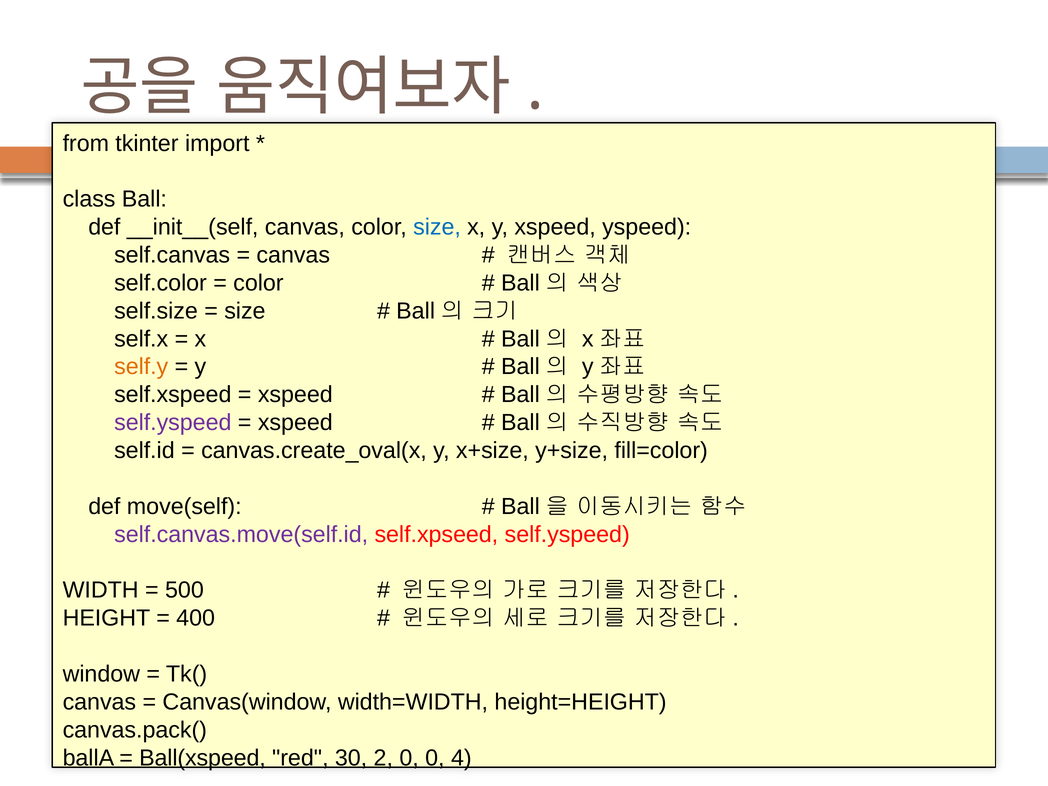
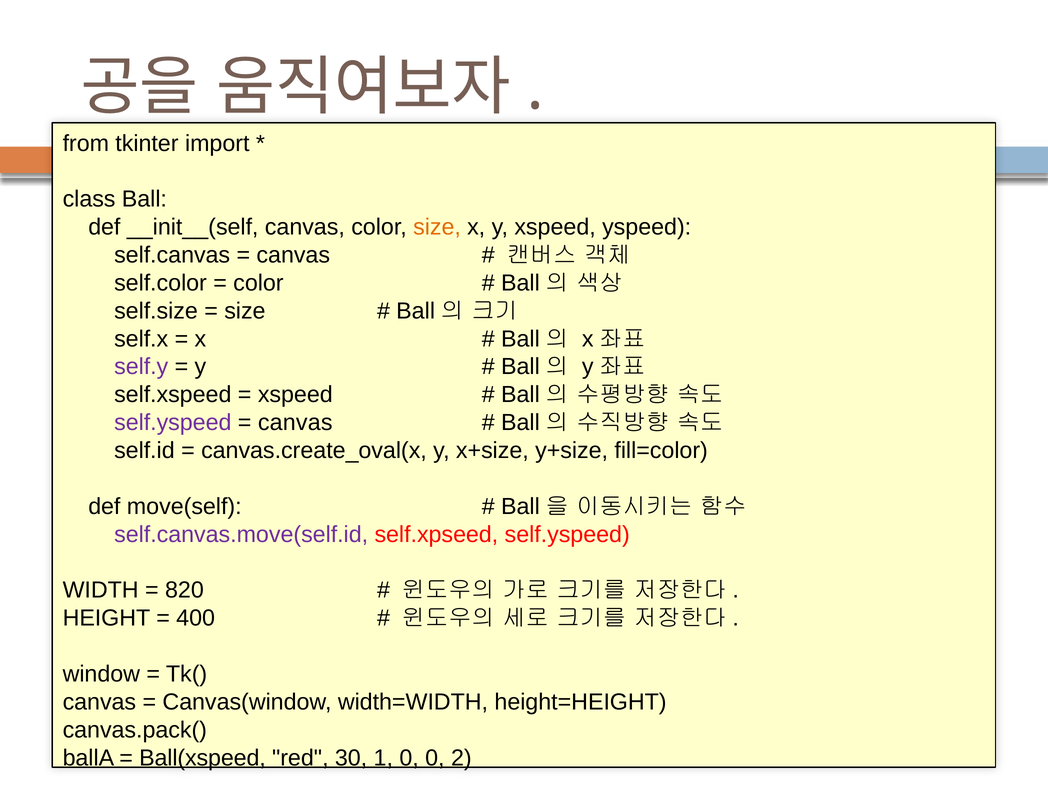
size at (437, 227) colour: blue -> orange
self.y colour: orange -> purple
xspeed at (295, 423): xspeed -> canvas
500: 500 -> 820
2: 2 -> 1
4: 4 -> 2
